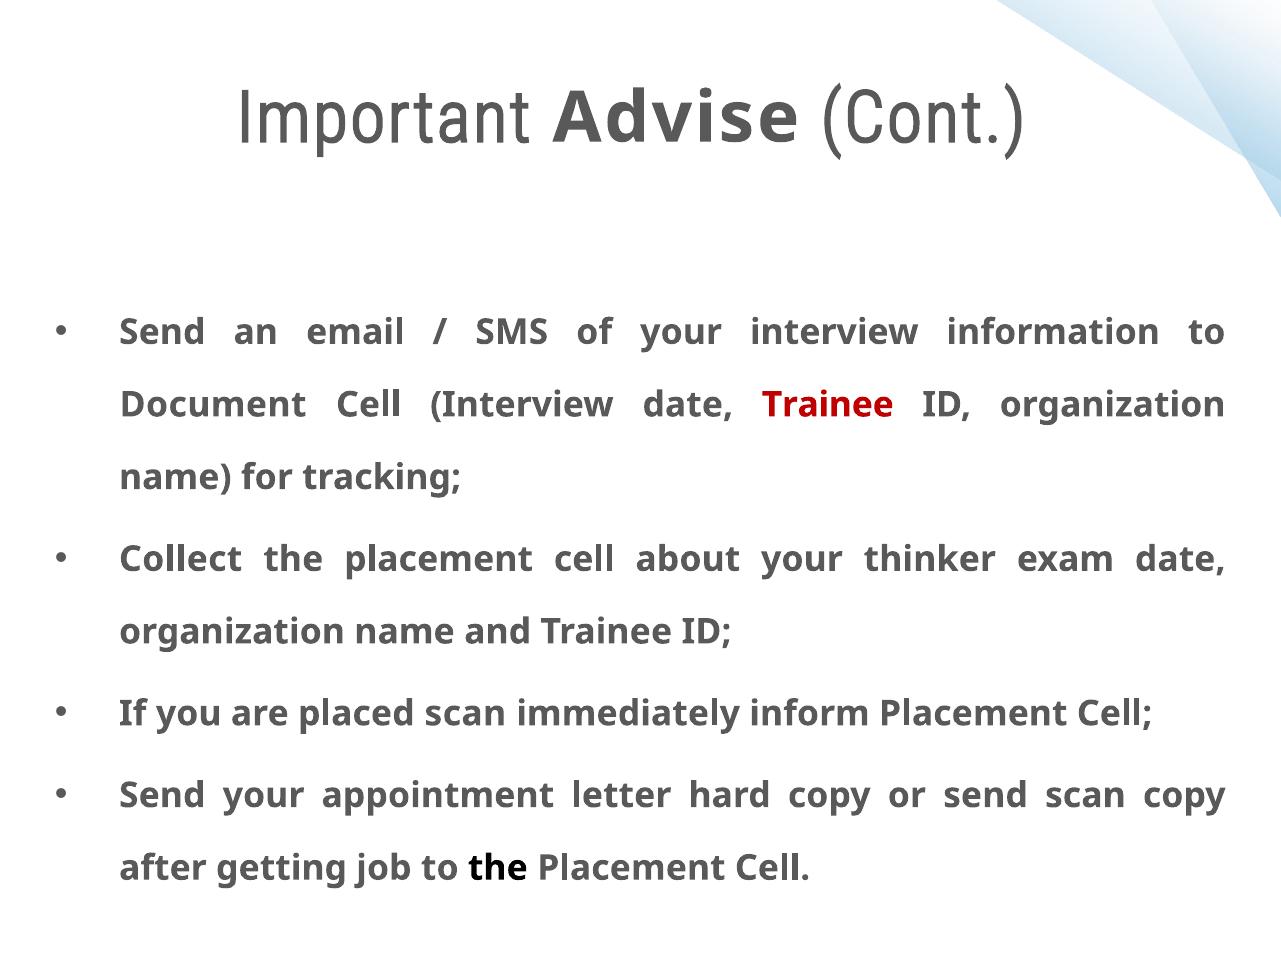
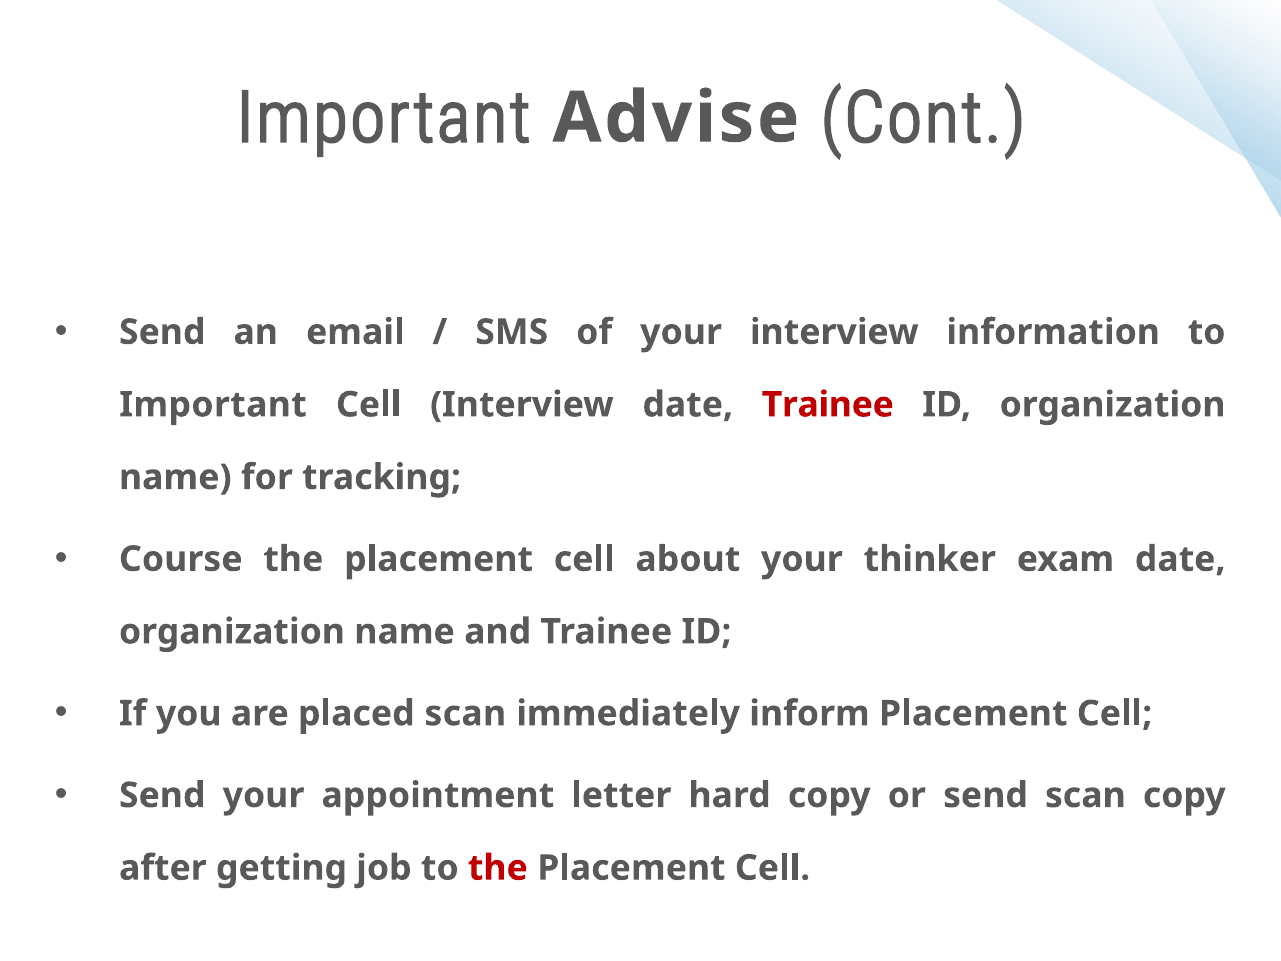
Document at (213, 405): Document -> Important
Collect: Collect -> Course
the at (498, 868) colour: black -> red
